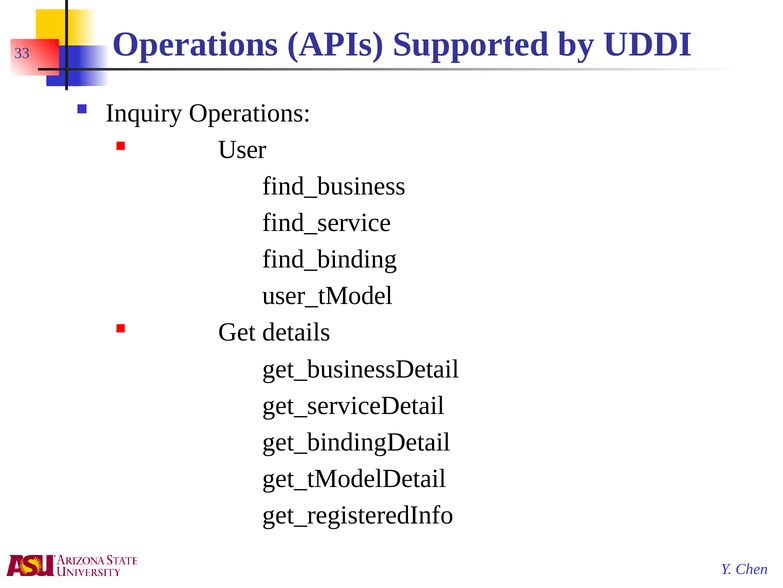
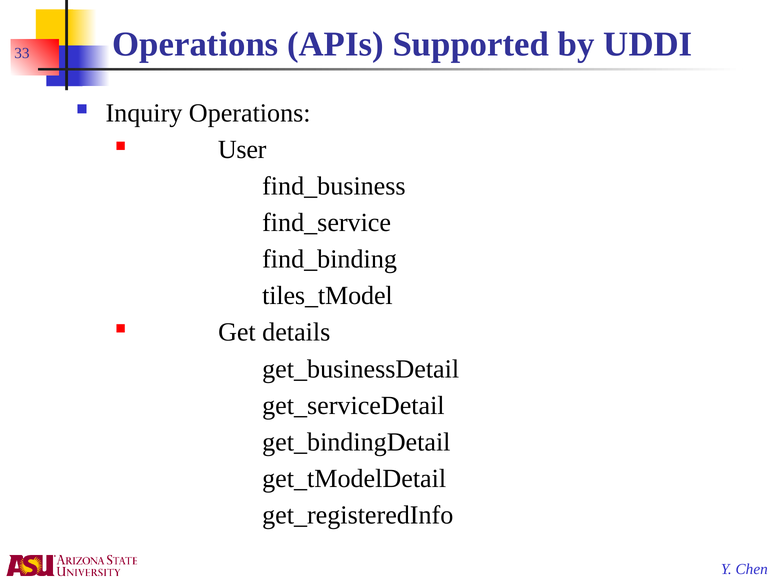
user_tModel: user_tModel -> tiles_tModel
